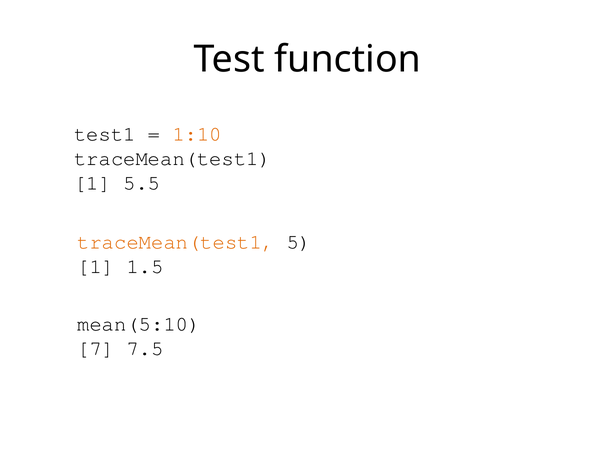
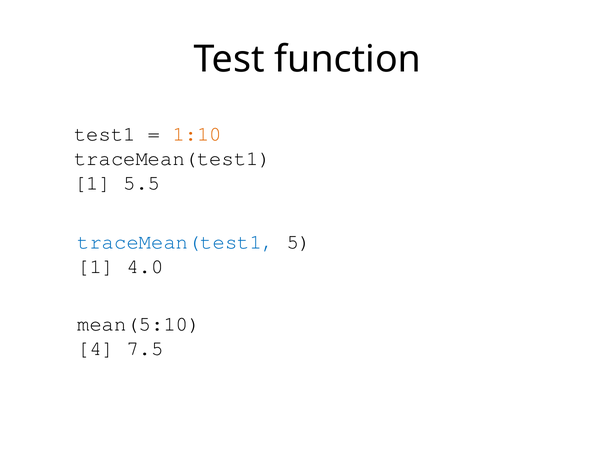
traceMean(test1 at (176, 242) colour: orange -> blue
1.5: 1.5 -> 4.0
7: 7 -> 4
